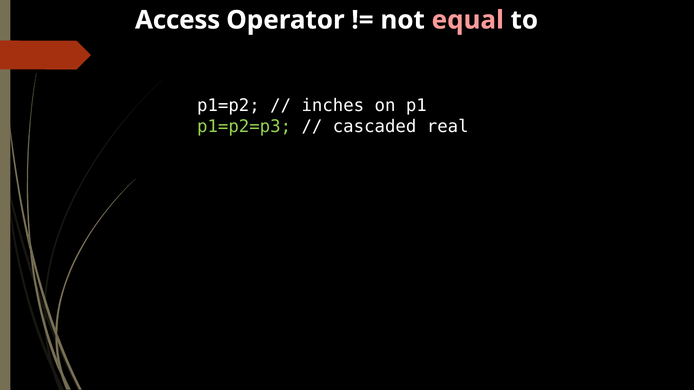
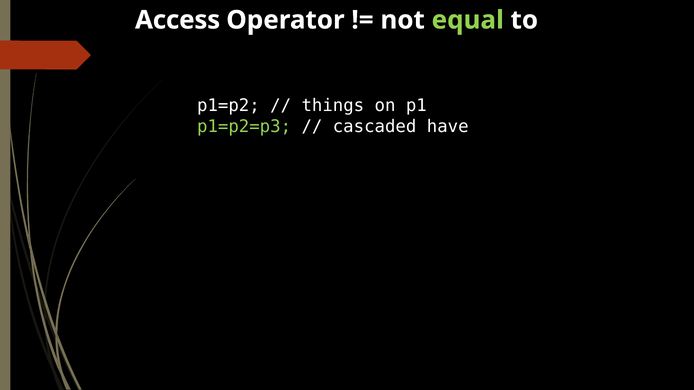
equal colour: pink -> light green
inches: inches -> things
real: real -> have
